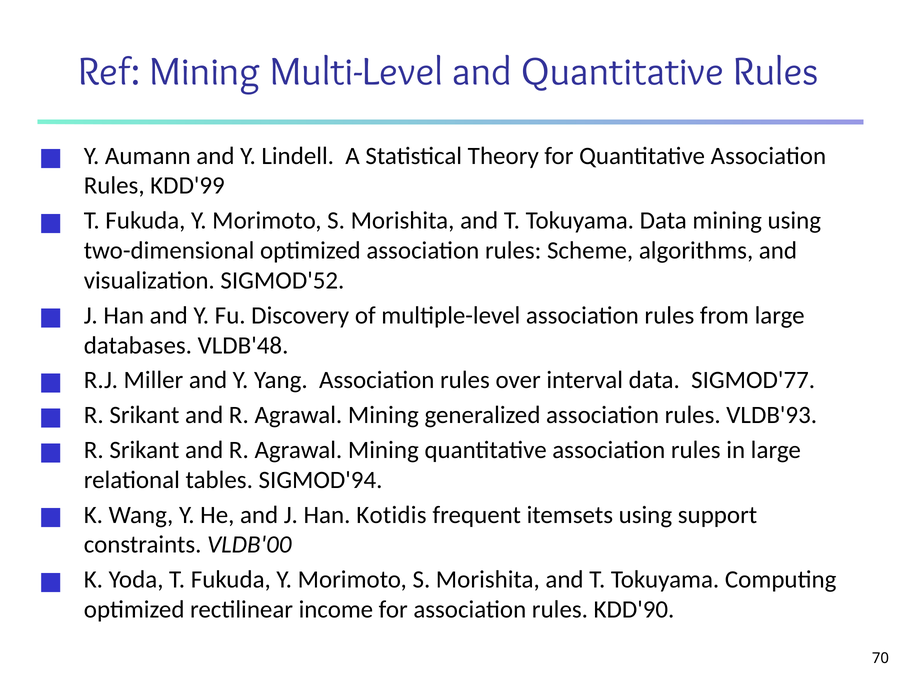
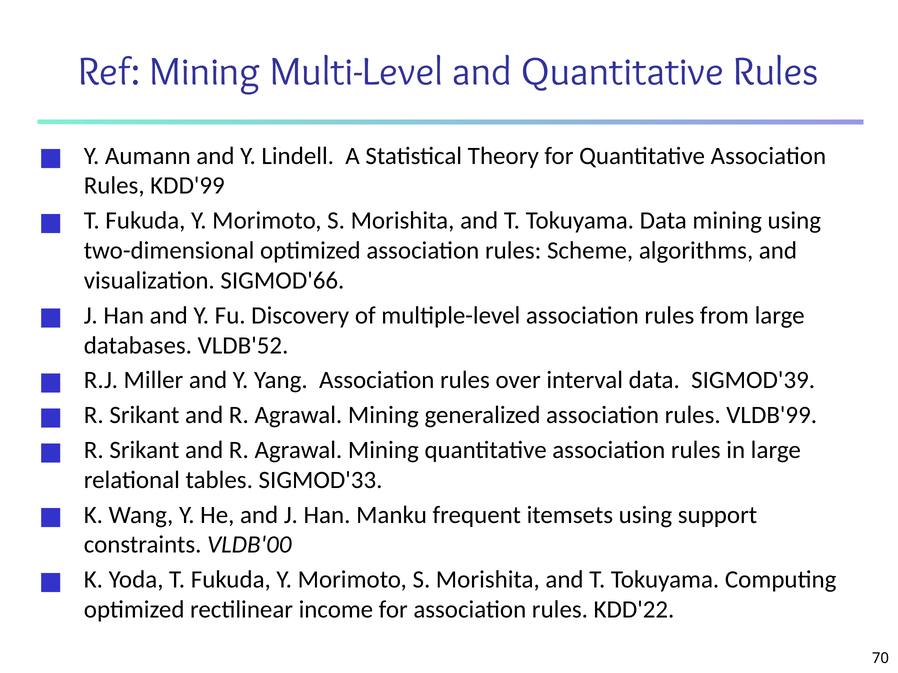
SIGMOD'52: SIGMOD'52 -> SIGMOD'66
VLDB'48: VLDB'48 -> VLDB'52
SIGMOD'77: SIGMOD'77 -> SIGMOD'39
VLDB'93: VLDB'93 -> VLDB'99
SIGMOD'94: SIGMOD'94 -> SIGMOD'33
Kotidis: Kotidis -> Manku
KDD'90: KDD'90 -> KDD'22
